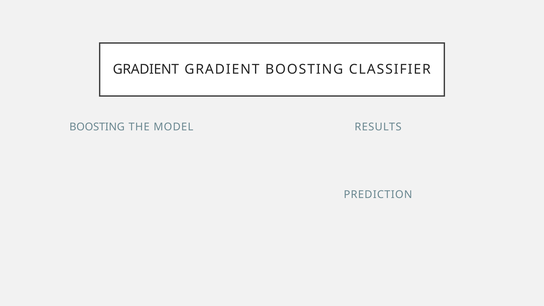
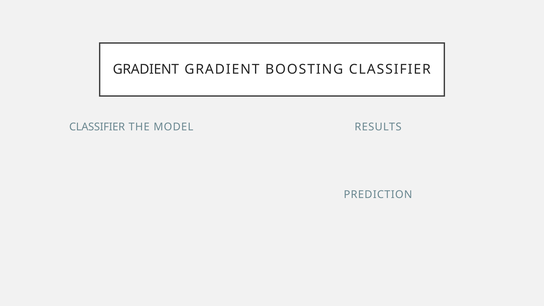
BOOSTING at (97, 127): BOOSTING -> CLASSIFIER
